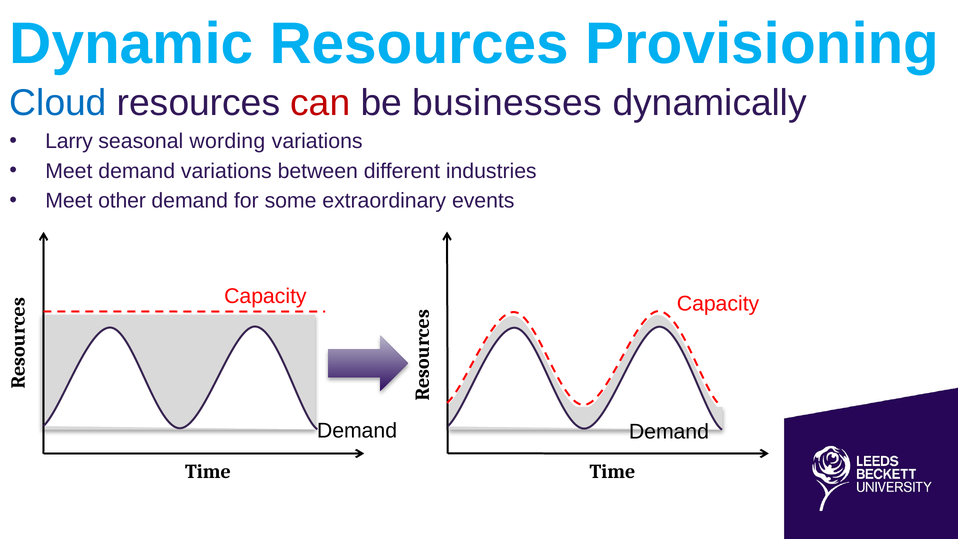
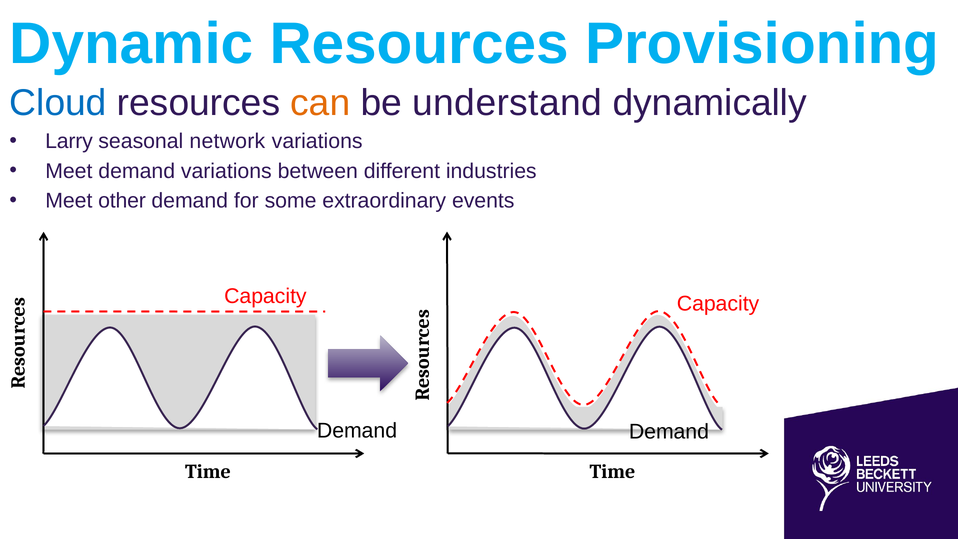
can colour: red -> orange
businesses: businesses -> understand
wording: wording -> network
